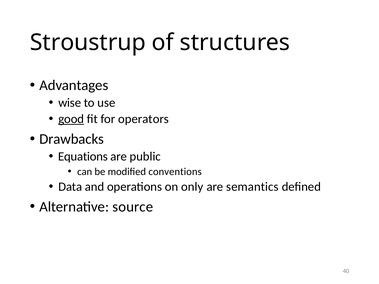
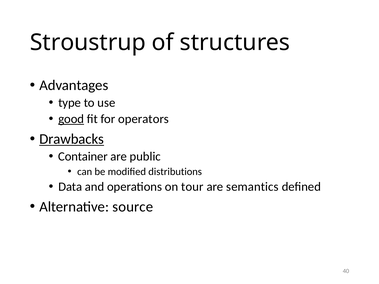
wise: wise -> type
Drawbacks underline: none -> present
Equations: Equations -> Container
conventions: conventions -> distributions
only: only -> tour
